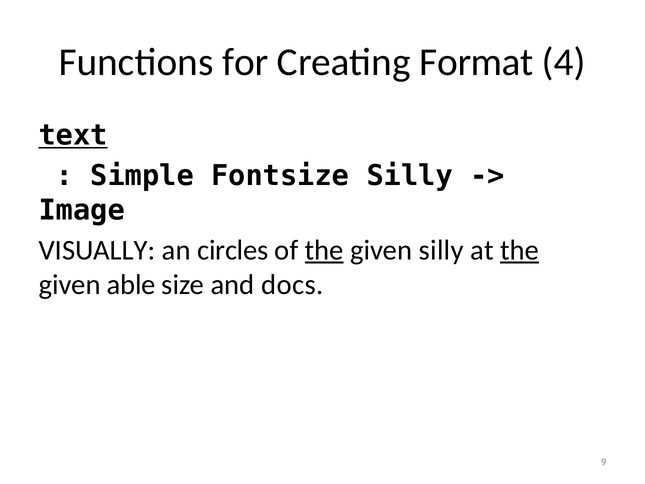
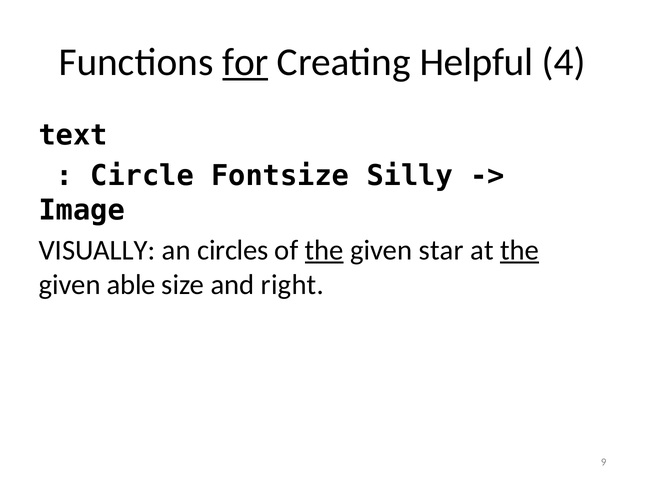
for underline: none -> present
Format: Format -> Helpful
text underline: present -> none
Simple: Simple -> Circle
given silly: silly -> star
docs: docs -> right
